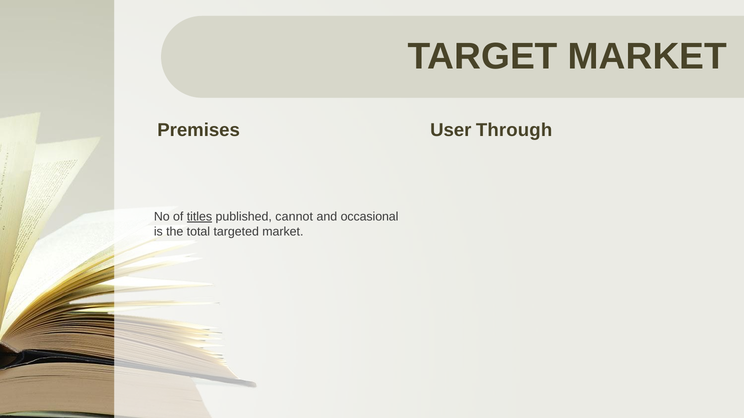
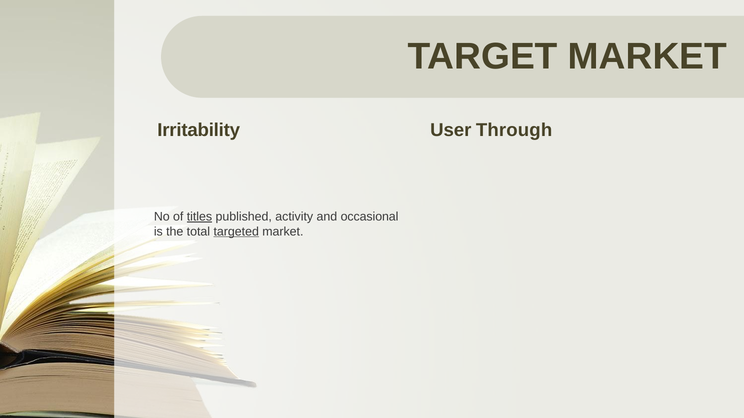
Premises: Premises -> Irritability
cannot: cannot -> activity
targeted underline: none -> present
